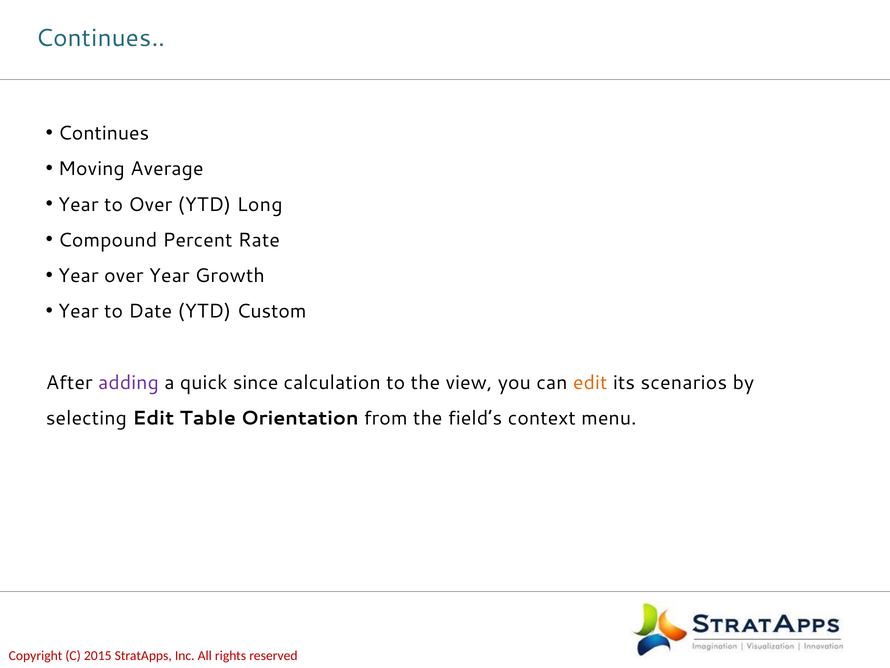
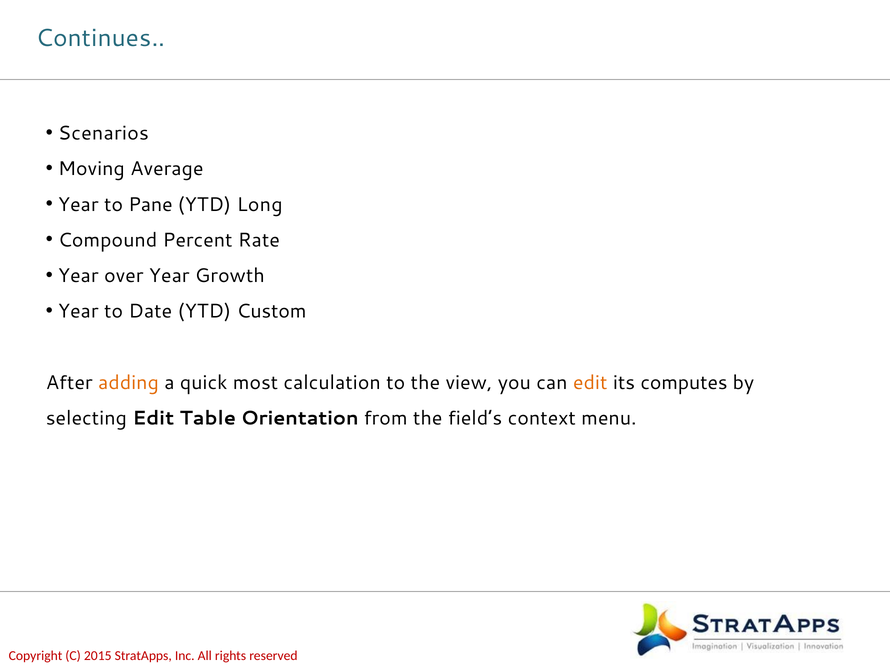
Continues at (104, 133): Continues -> Scenarios
to Over: Over -> Pane
adding colour: purple -> orange
since: since -> most
scenarios: scenarios -> computes
